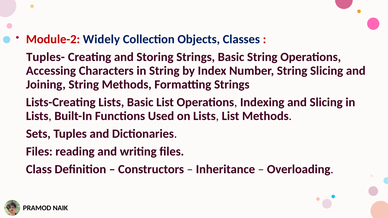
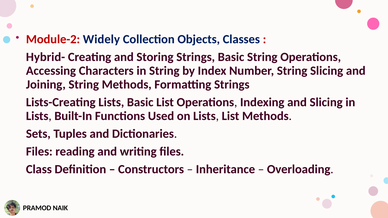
Tuples-: Tuples- -> Hybrid-
